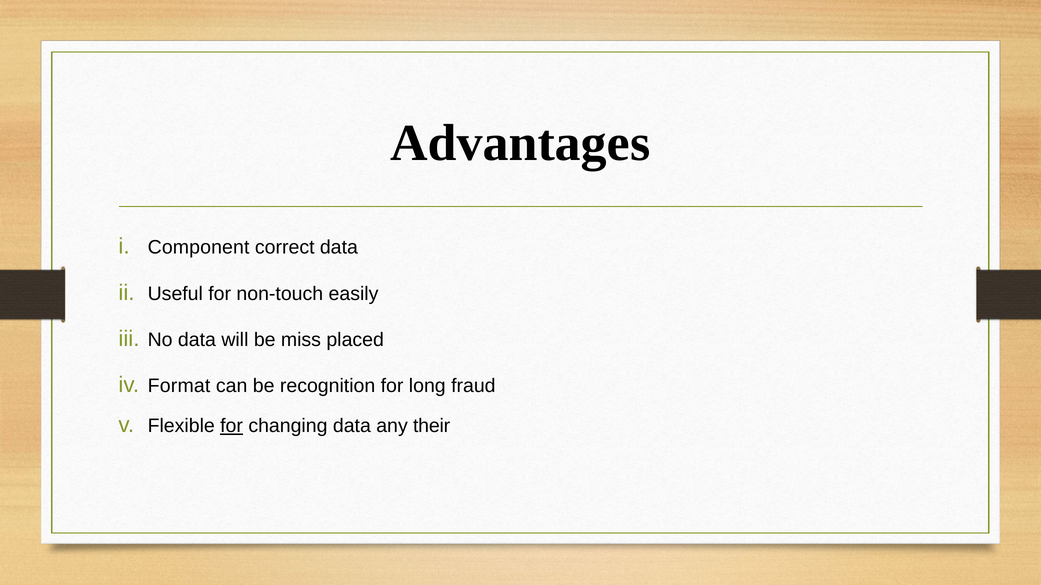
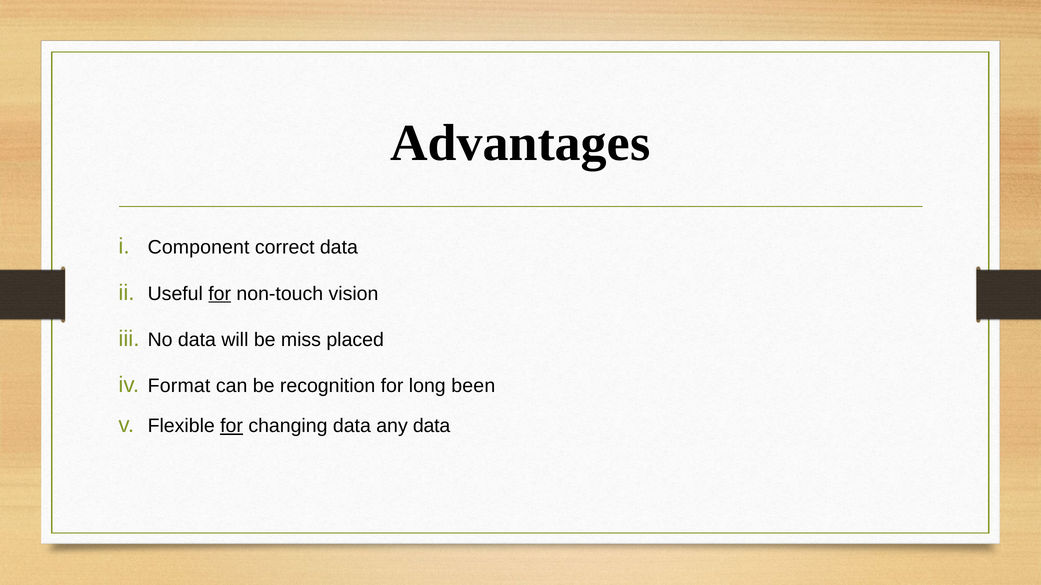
for at (220, 294) underline: none -> present
easily: easily -> vision
fraud: fraud -> been
any their: their -> data
